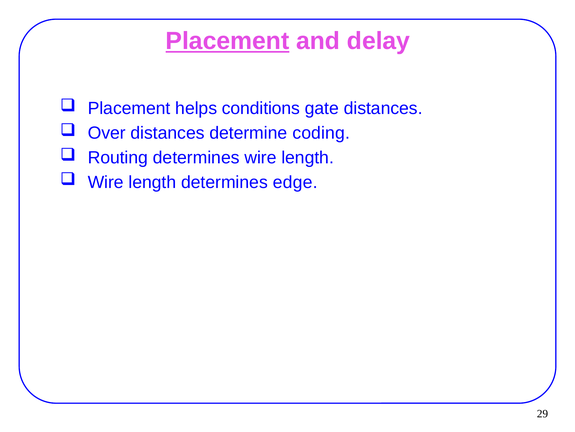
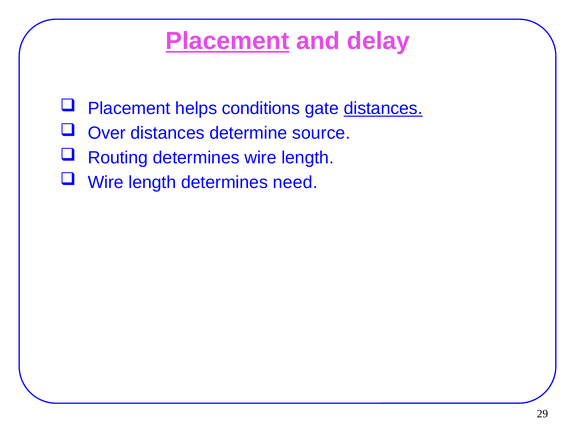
distances at (383, 108) underline: none -> present
coding: coding -> source
edge: edge -> need
